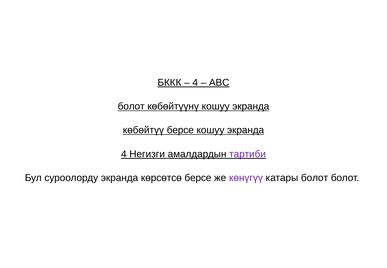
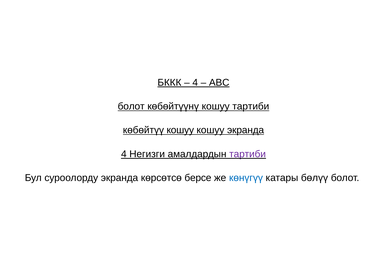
көбөйтүүнү кошуу экранда: экранда -> тартиби
көбөйтүү берсе: берсе -> кошуу
көнүгүү colour: purple -> blue
катары болот: болот -> бөлүү
